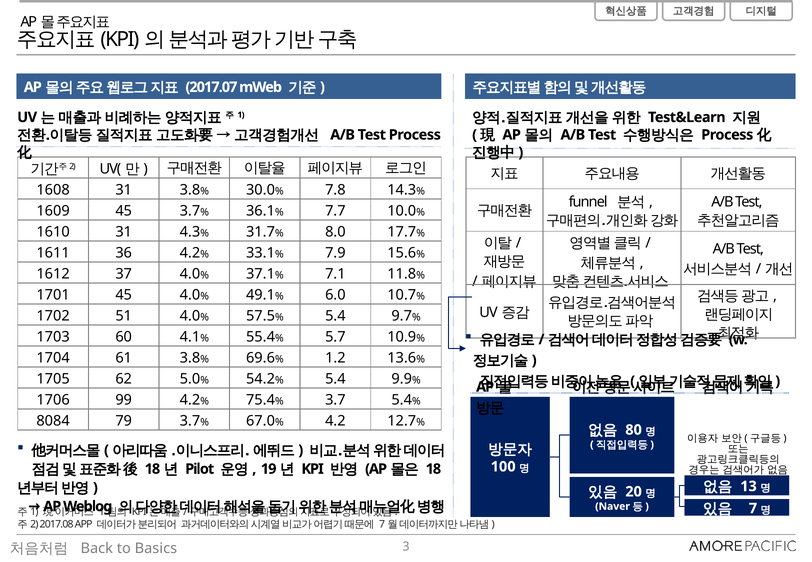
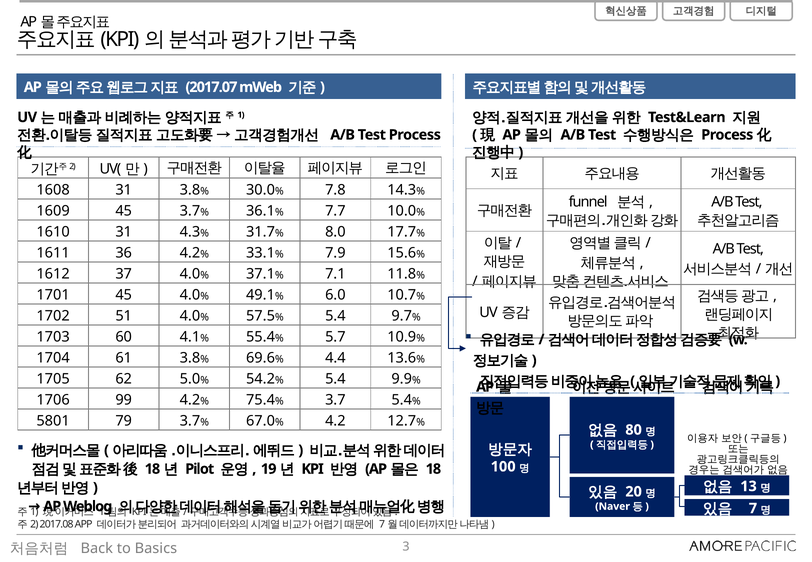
1.2: 1.2 -> 4.4
8084: 8084 -> 5801
